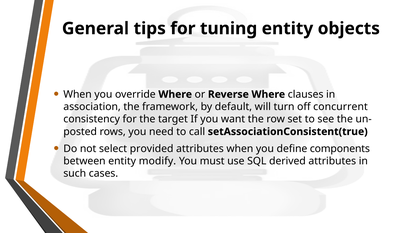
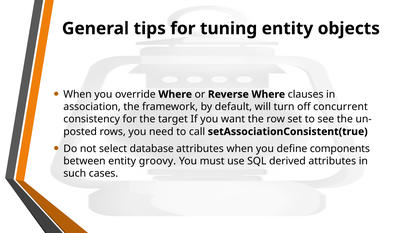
provided: provided -> database
modify: modify -> groovy
